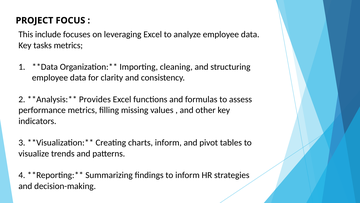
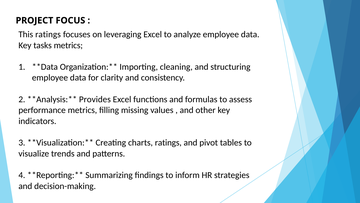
This include: include -> ratings
charts inform: inform -> ratings
